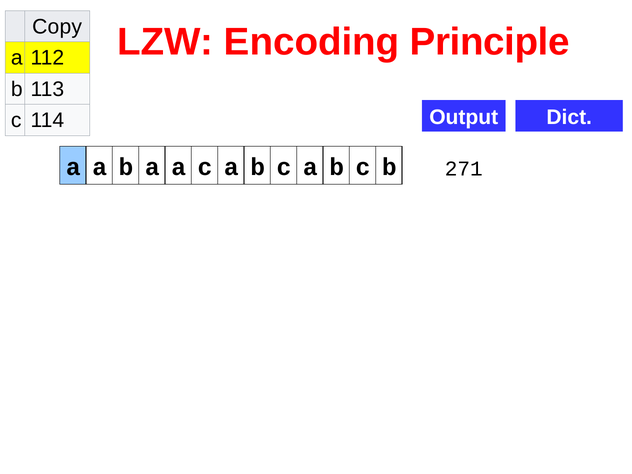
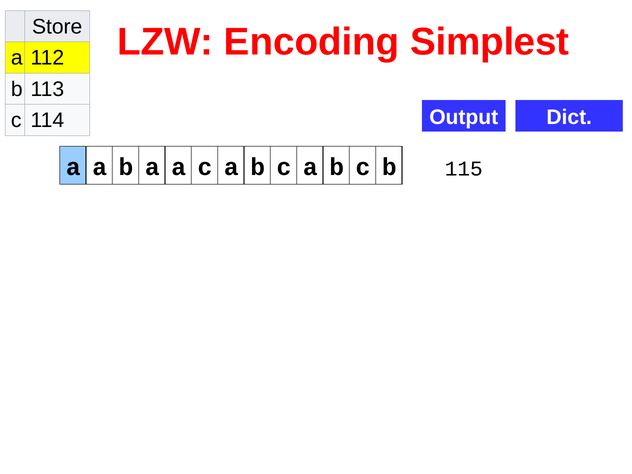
Copy: Copy -> Store
Principle: Principle -> Simplest
271: 271 -> 115
